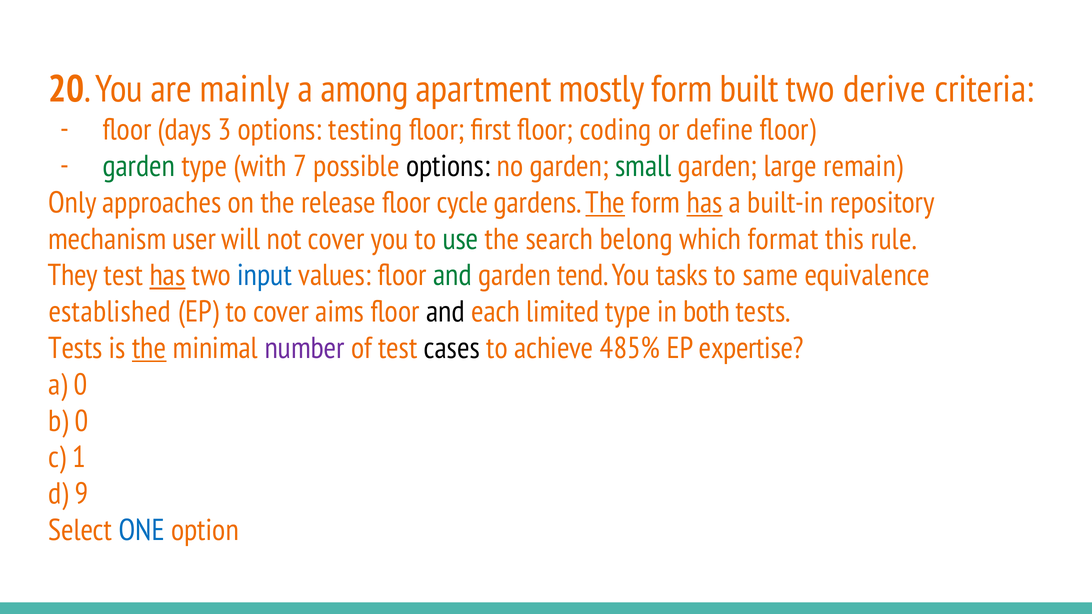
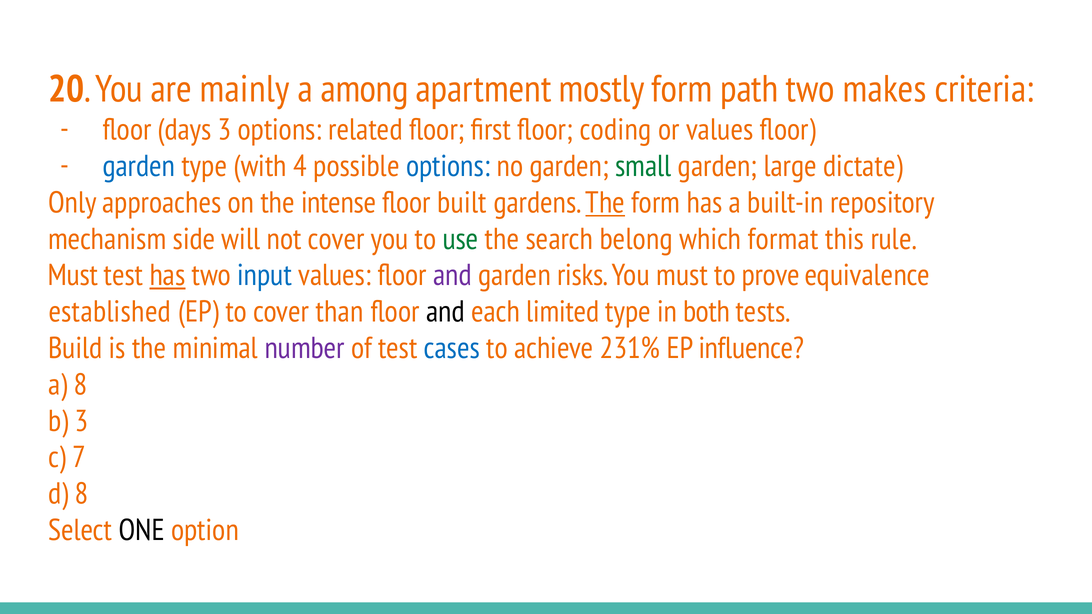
built: built -> path
derive: derive -> makes
testing: testing -> related
or define: define -> values
garden at (139, 166) colour: green -> blue
7: 7 -> 4
options at (448, 166) colour: black -> blue
remain: remain -> dictate
release: release -> intense
cycle: cycle -> built
has at (705, 203) underline: present -> none
user: user -> side
They at (73, 276): They -> Must
and at (453, 276) colour: green -> purple
tend: tend -> risks
You tasks: tasks -> must
same: same -> prove
aims: aims -> than
Tests at (75, 348): Tests -> Build
the at (149, 348) underline: present -> none
cases colour: black -> blue
485%: 485% -> 231%
expertise: expertise -> influence
a 0: 0 -> 8
b 0: 0 -> 3
1: 1 -> 7
d 9: 9 -> 8
ONE colour: blue -> black
